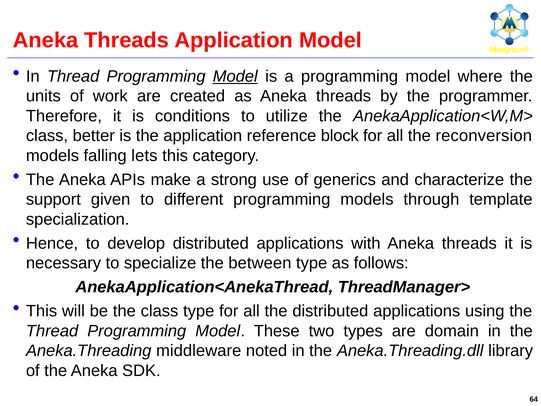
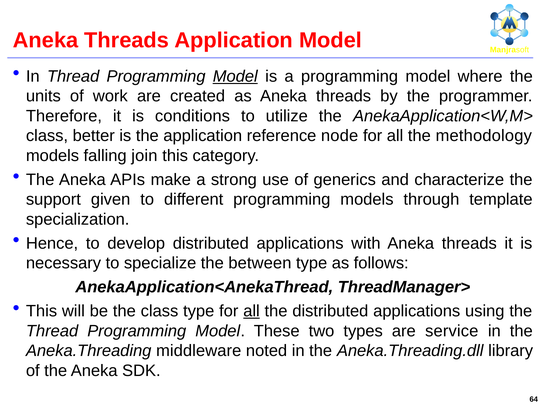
block: block -> node
reconversion: reconversion -> methodology
lets: lets -> join
all at (251, 311) underline: none -> present
domain: domain -> service
